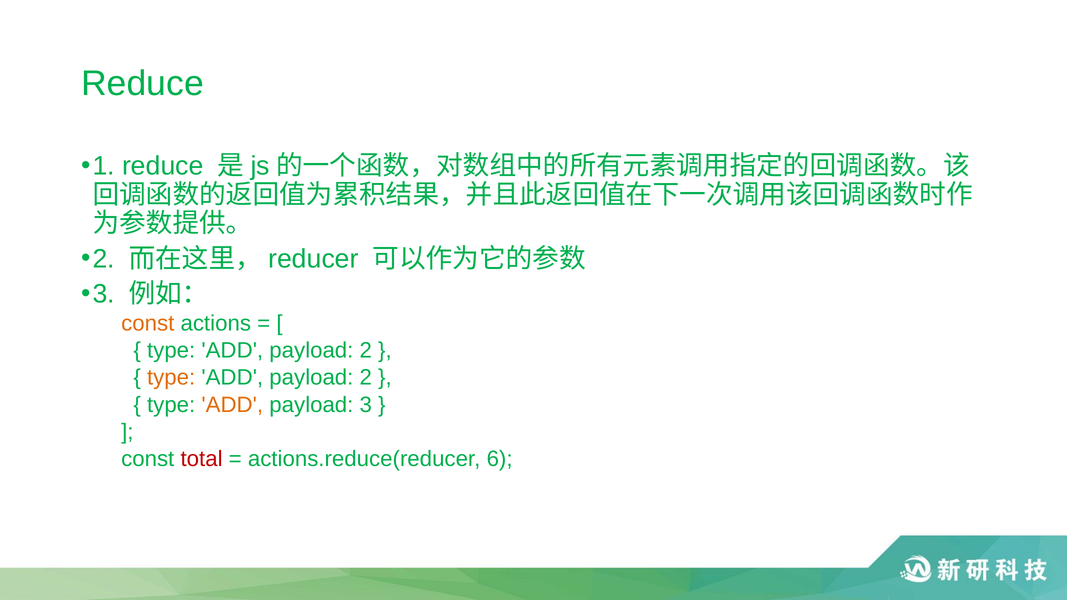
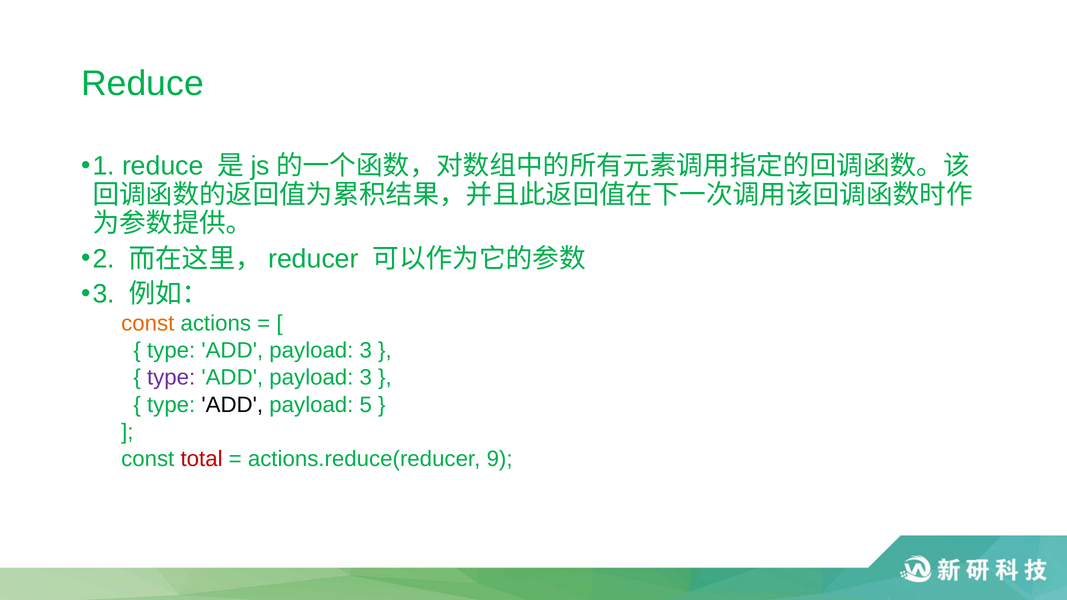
2 at (366, 351): 2 -> 3
type at (171, 378) colour: orange -> purple
2 at (366, 378): 2 -> 3
ADD at (232, 405) colour: orange -> black
3: 3 -> 5
6: 6 -> 9
